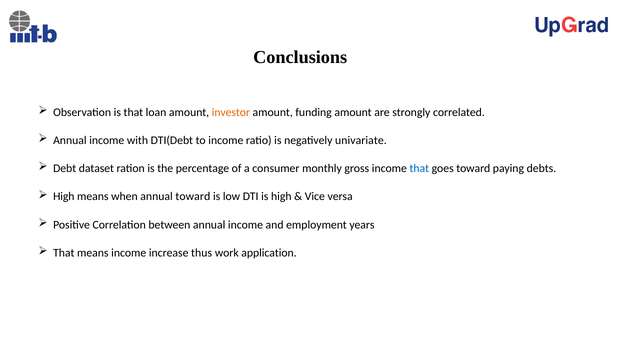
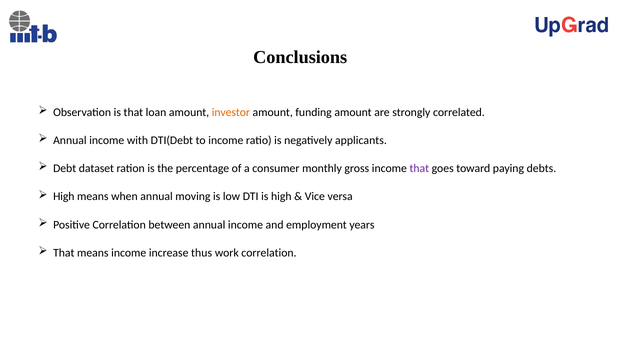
univariate: univariate -> applicants
that at (419, 169) colour: blue -> purple
annual toward: toward -> moving
work application: application -> correlation
